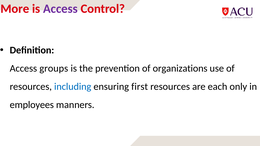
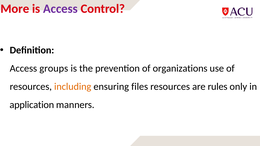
including colour: blue -> orange
first: first -> files
each: each -> rules
employees: employees -> application
